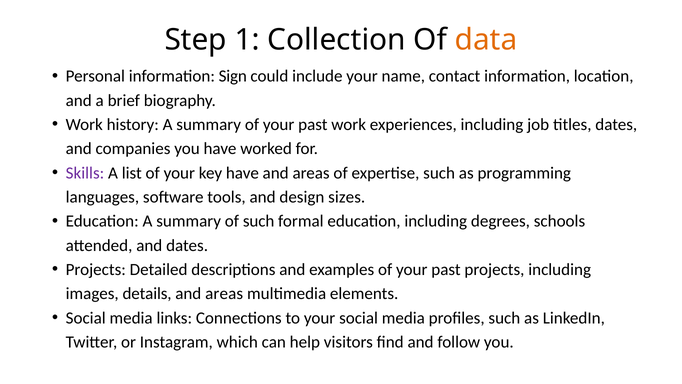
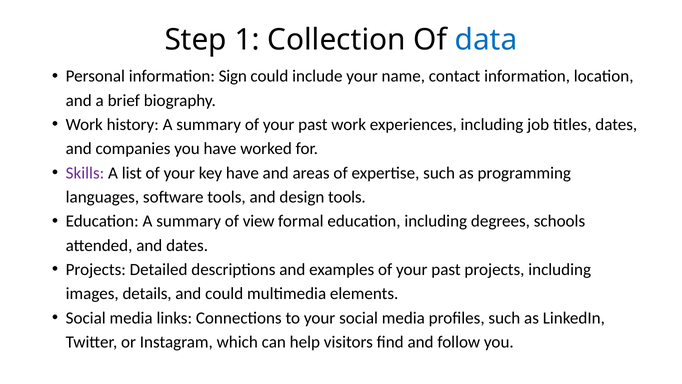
data colour: orange -> blue
design sizes: sizes -> tools
of such: such -> view
areas at (224, 294): areas -> could
